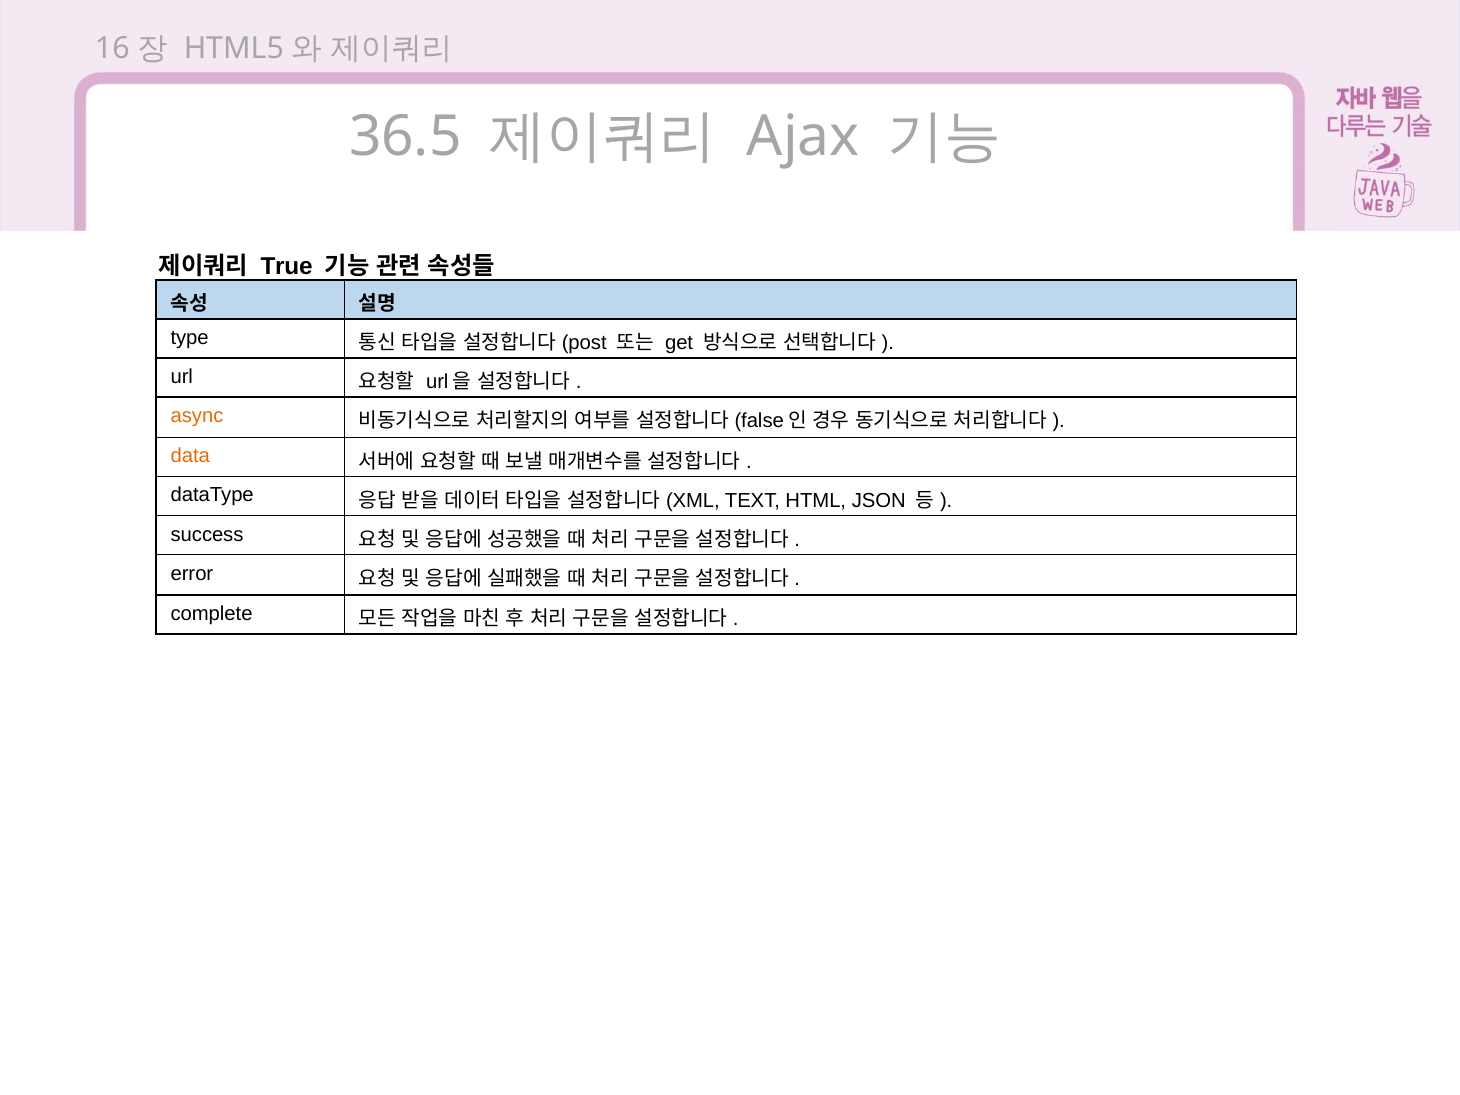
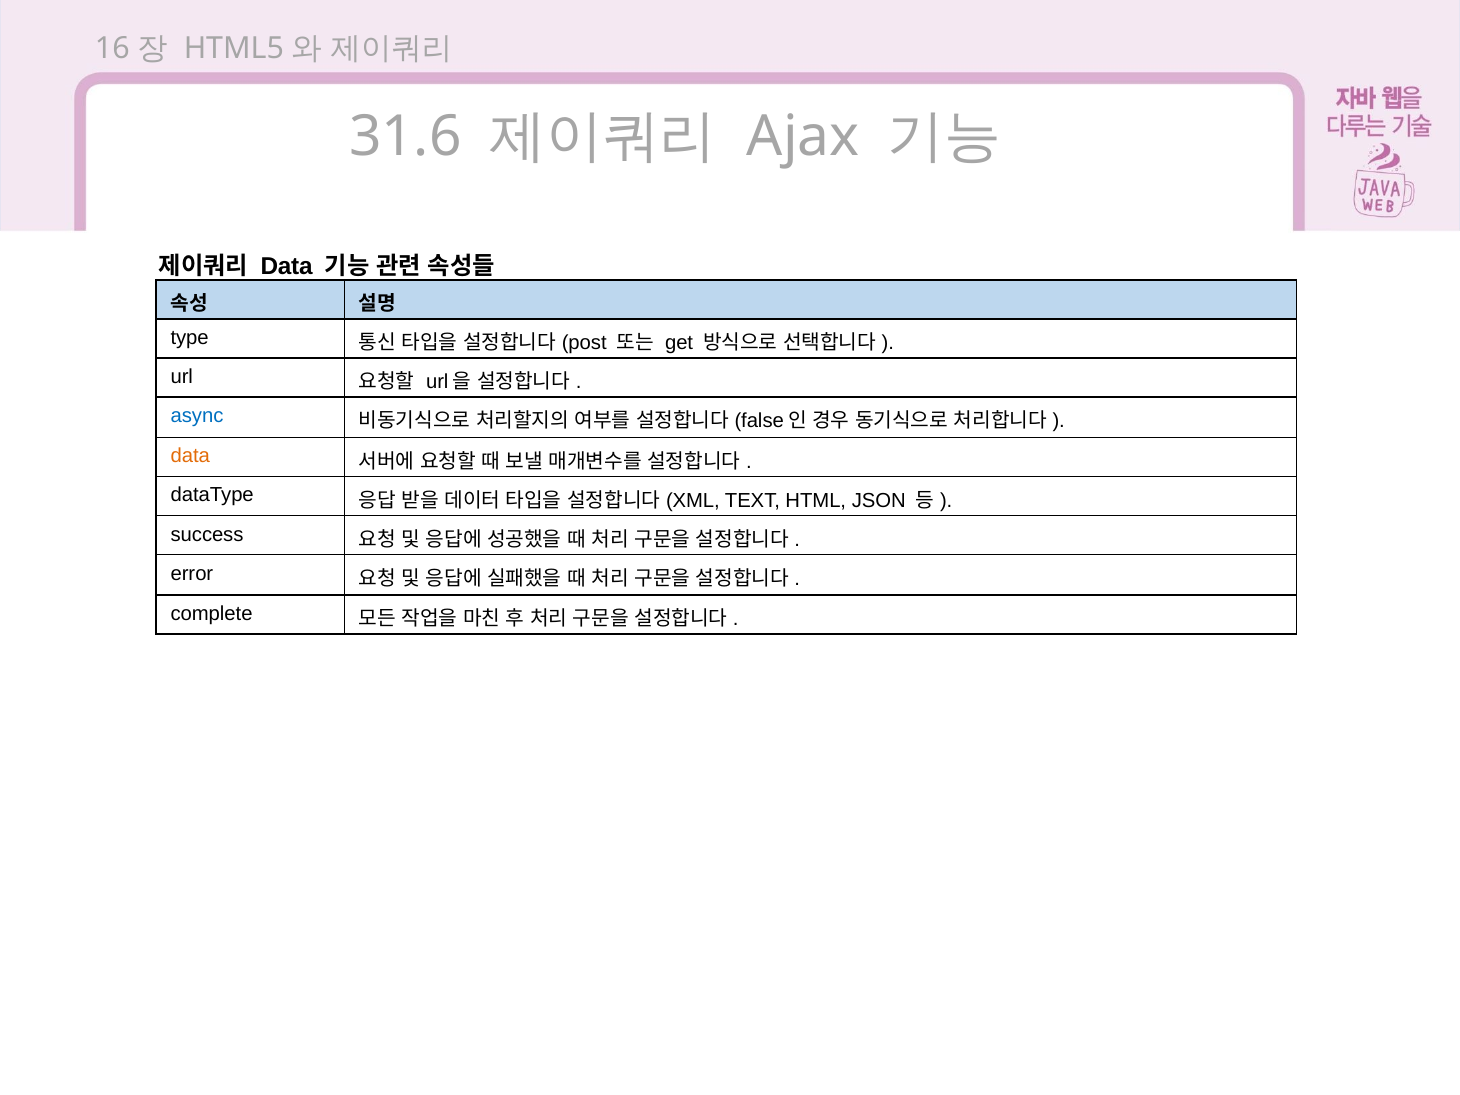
36.5: 36.5 -> 31.6
True at (287, 266): True -> Data
async colour: orange -> blue
